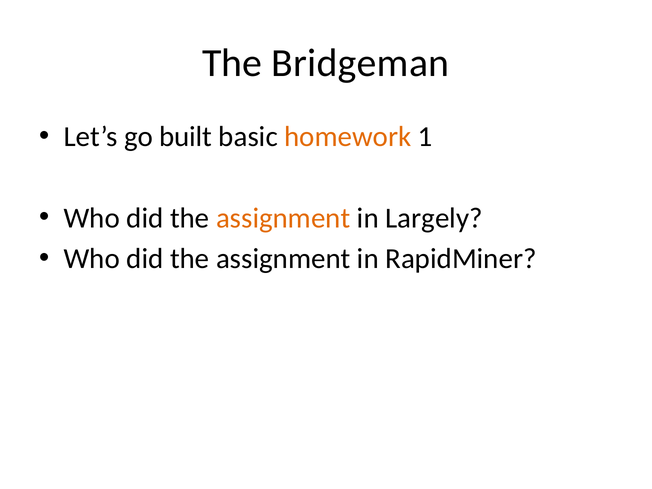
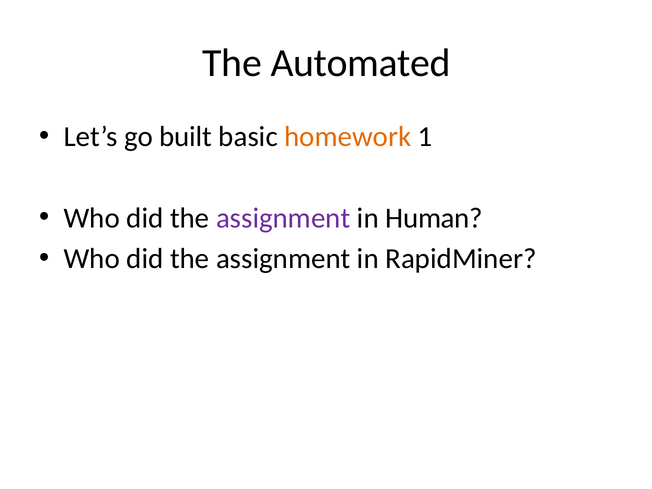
Bridgeman: Bridgeman -> Automated
assignment at (283, 218) colour: orange -> purple
Largely: Largely -> Human
